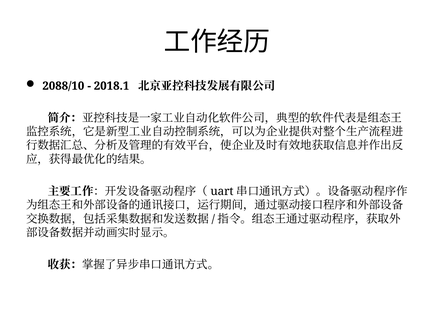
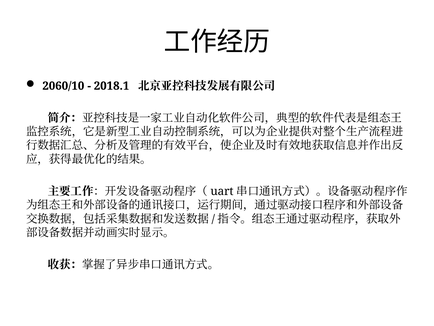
2088/10: 2088/10 -> 2060/10
